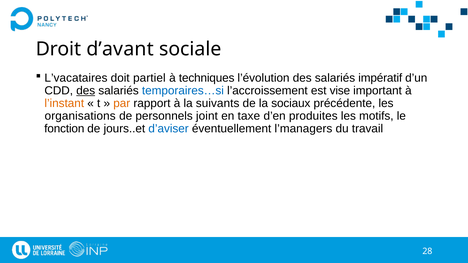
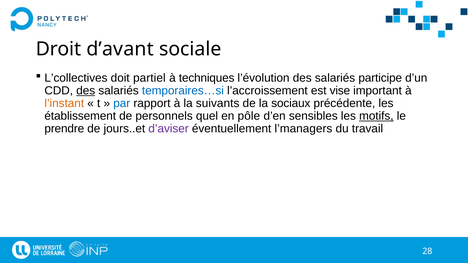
L’vacataires: L’vacataires -> L’collectives
impératif: impératif -> participe
par colour: orange -> blue
organisations: organisations -> établissement
joint: joint -> quel
taxe: taxe -> pôle
produites: produites -> sensibles
motifs underline: none -> present
fonction: fonction -> prendre
d’aviser colour: blue -> purple
